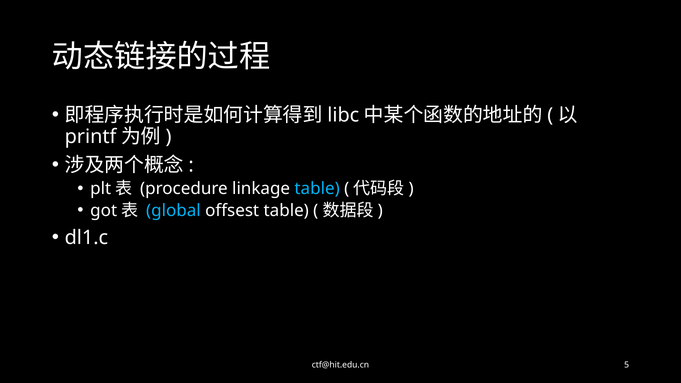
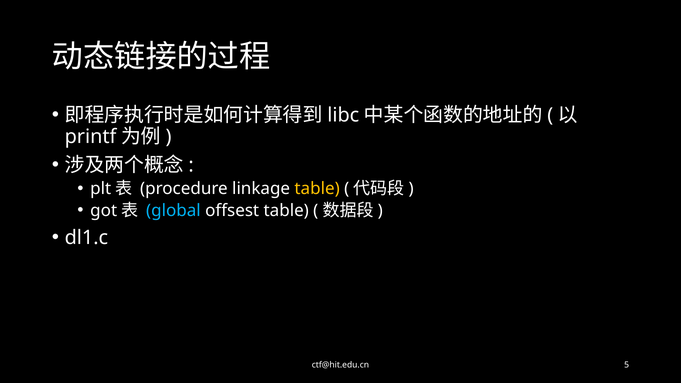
table at (317, 189) colour: light blue -> yellow
